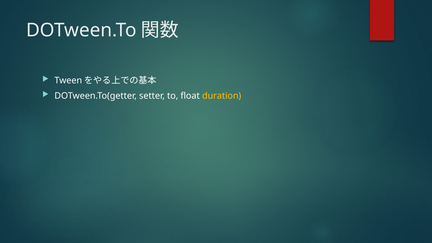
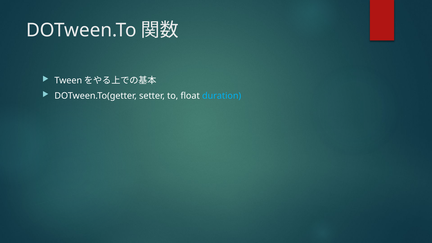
duration colour: yellow -> light blue
